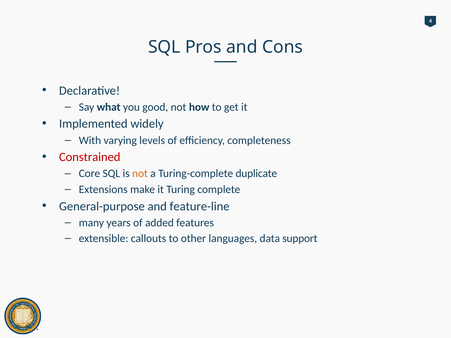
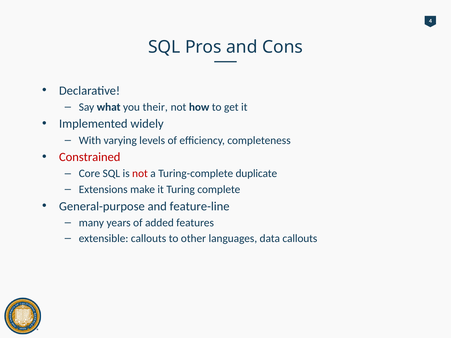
good: good -> their
not at (140, 174) colour: orange -> red
data support: support -> callouts
